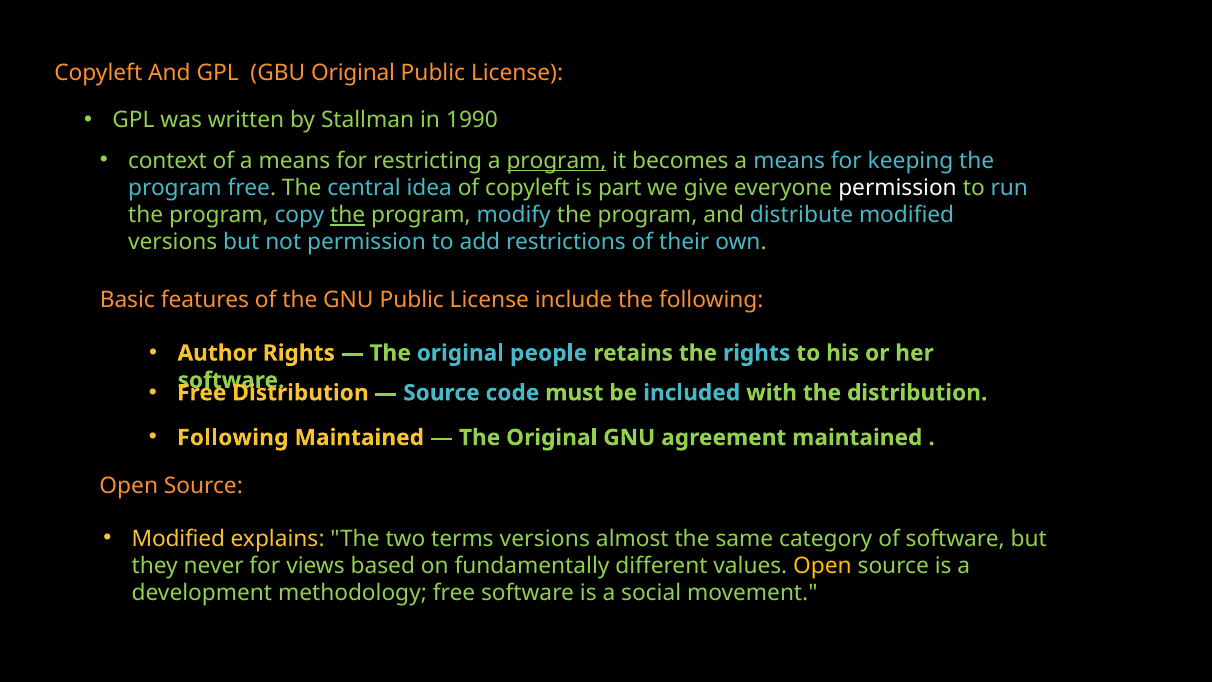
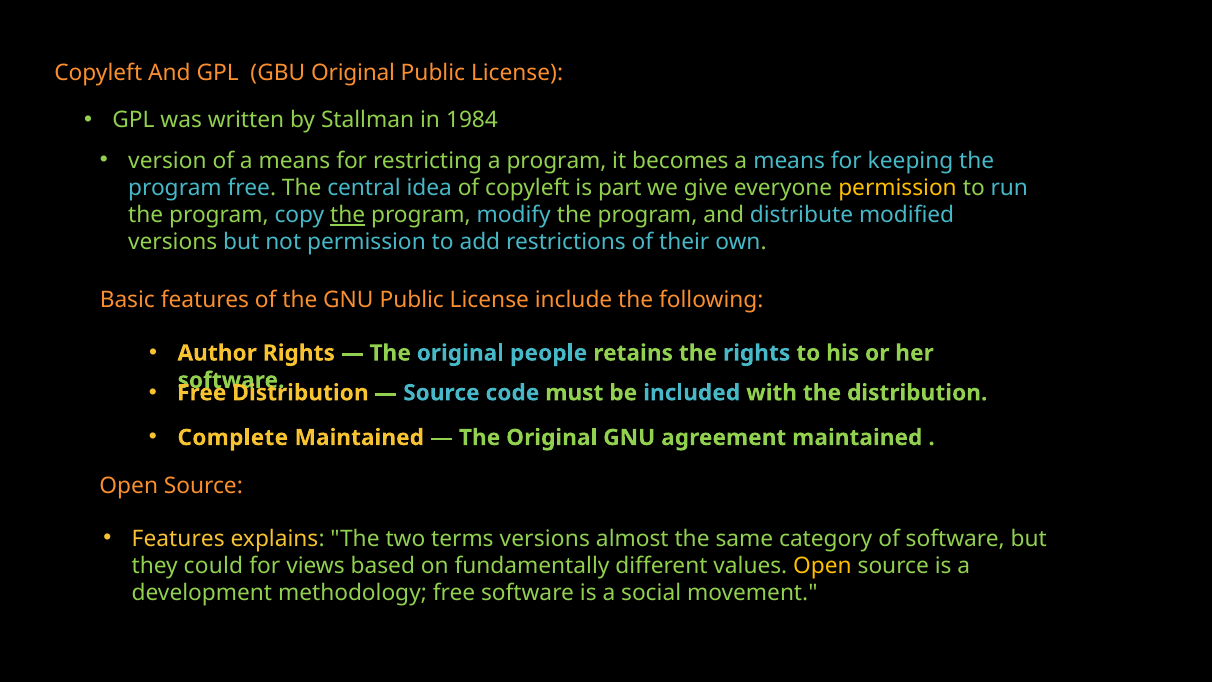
1990: 1990 -> 1984
context: context -> version
program at (556, 160) underline: present -> none
permission at (898, 188) colour: white -> yellow
Following at (233, 437): Following -> Complete
Modified at (178, 539): Modified -> Features
never: never -> could
